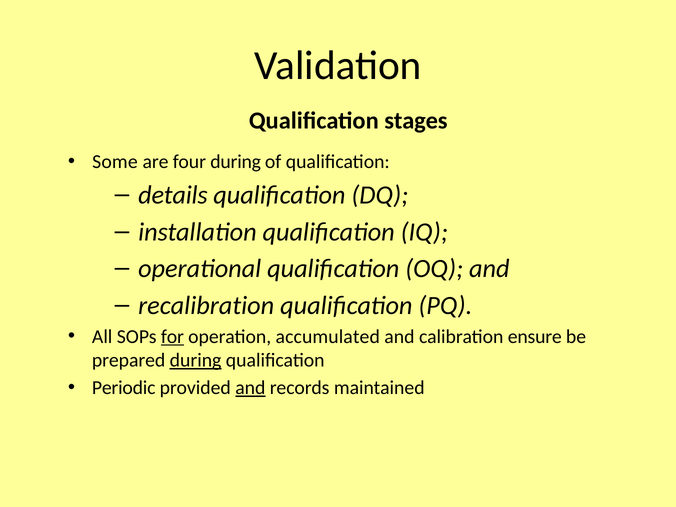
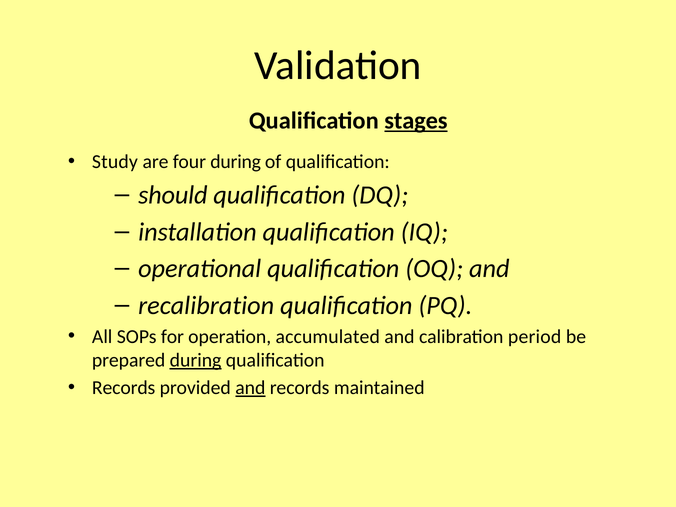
stages underline: none -> present
Some: Some -> Study
details: details -> should
for underline: present -> none
ensure: ensure -> period
Periodic at (124, 388): Periodic -> Records
